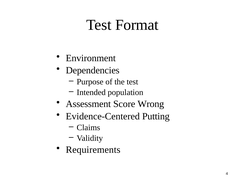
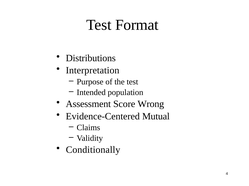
Environment: Environment -> Distributions
Dependencies: Dependencies -> Interpretation
Putting: Putting -> Mutual
Requirements: Requirements -> Conditionally
